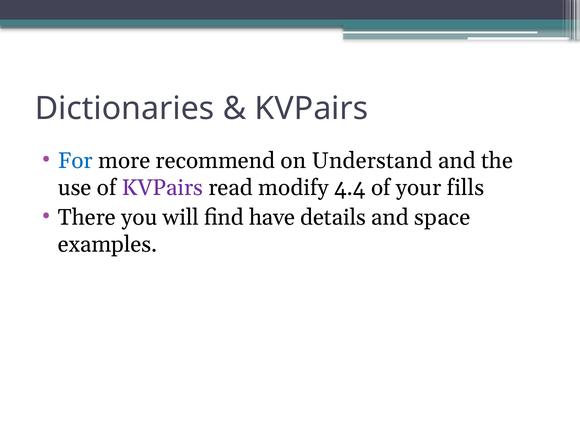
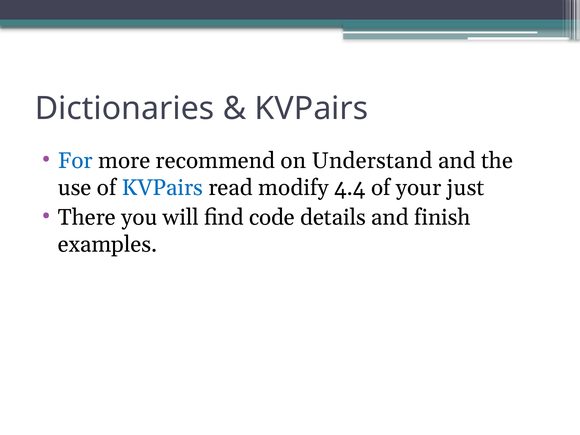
KVPairs at (162, 188) colour: purple -> blue
fills: fills -> just
have: have -> code
space: space -> finish
